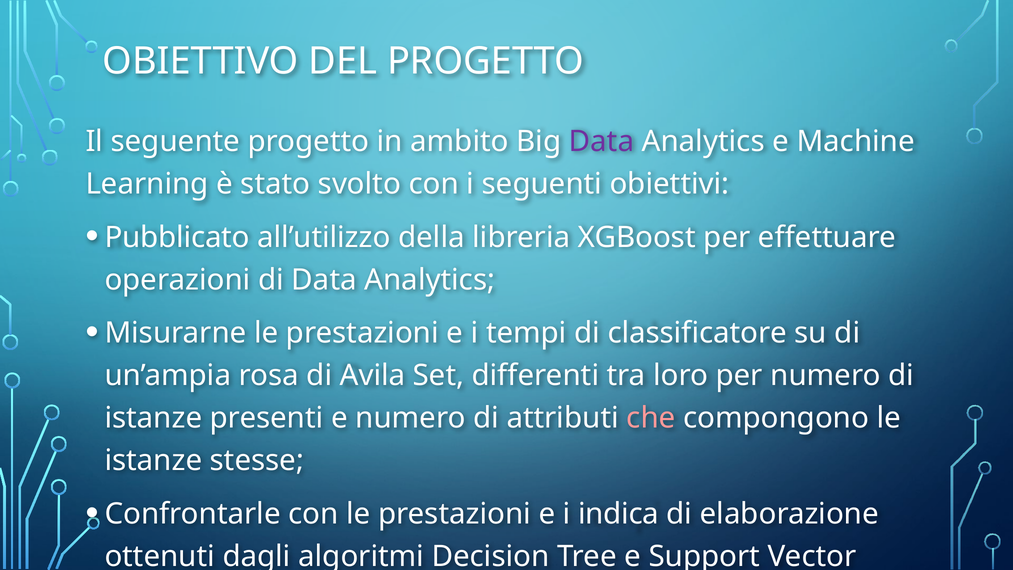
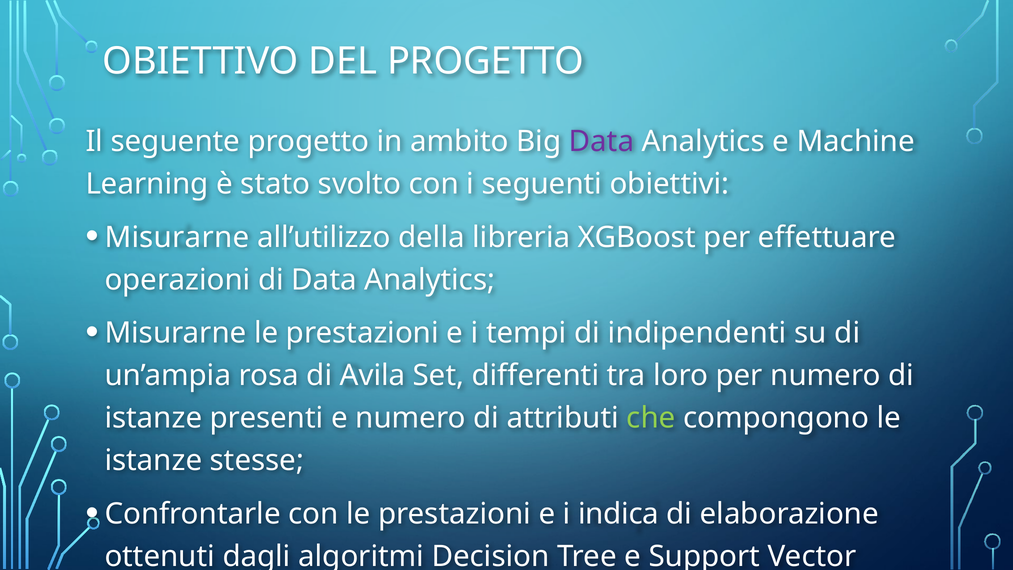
Pubblicato at (177, 237): Pubblicato -> Misurarne
classificatore: classificatore -> indipendenti
che colour: pink -> light green
